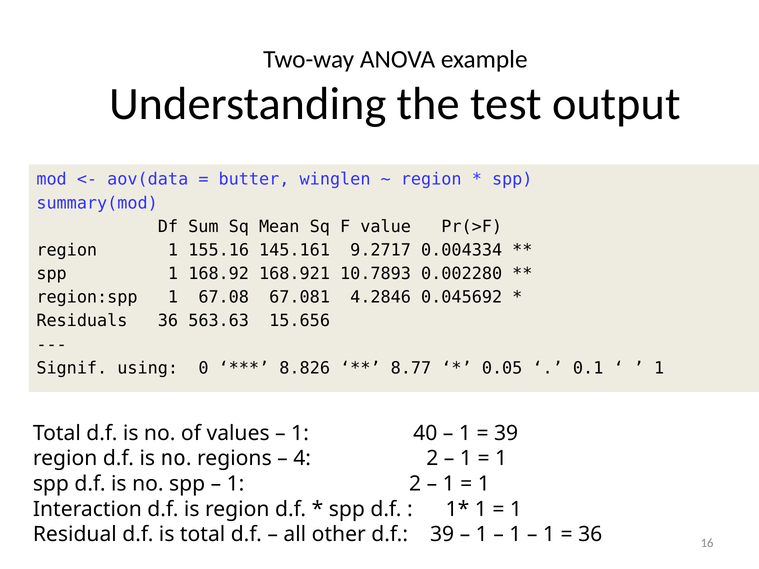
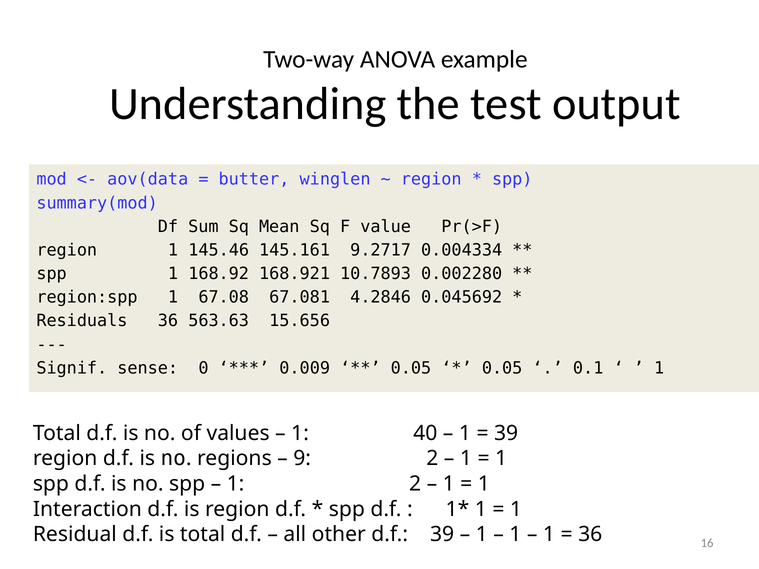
155.16: 155.16 -> 145.46
using: using -> sense
8.826: 8.826 -> 0.009
8.77 at (411, 368): 8.77 -> 0.05
4: 4 -> 9
